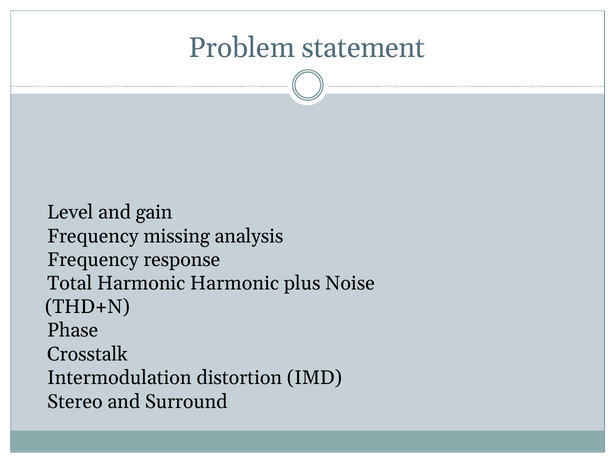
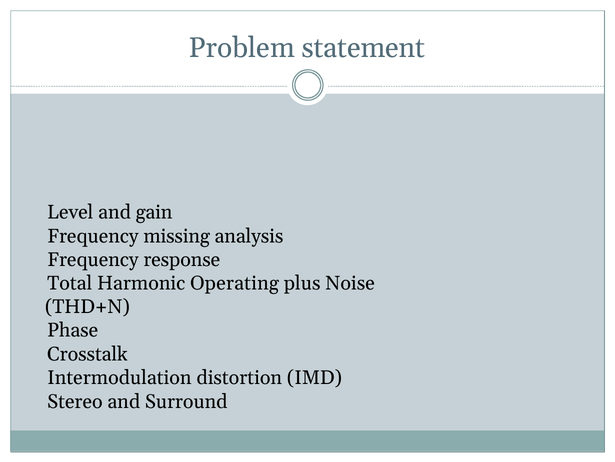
Harmonic Harmonic: Harmonic -> Operating
